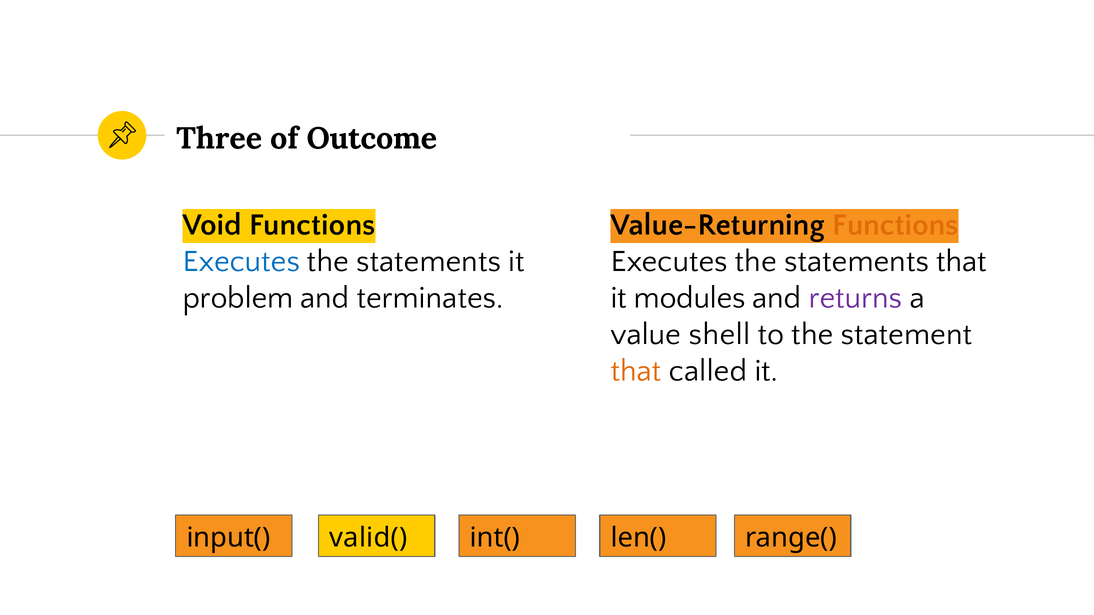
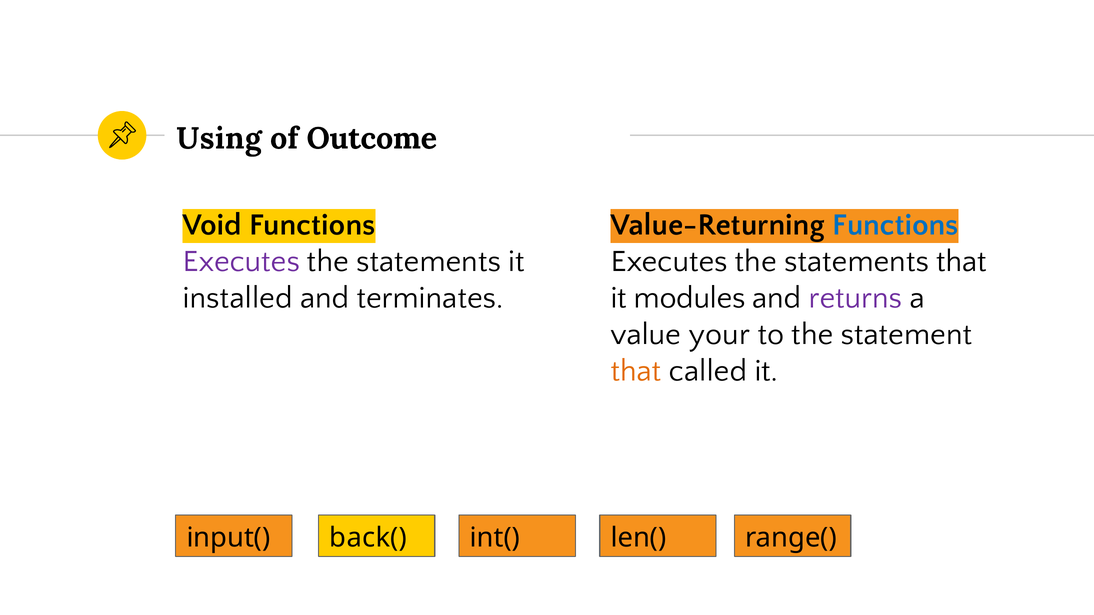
Three: Three -> Using
Functions at (895, 225) colour: orange -> blue
Executes at (241, 261) colour: blue -> purple
problem: problem -> installed
shell: shell -> your
valid(: valid( -> back(
